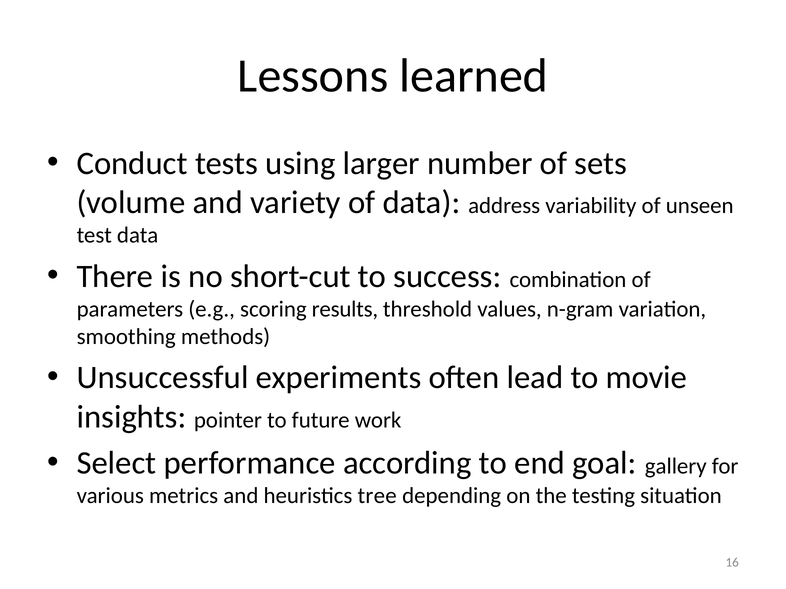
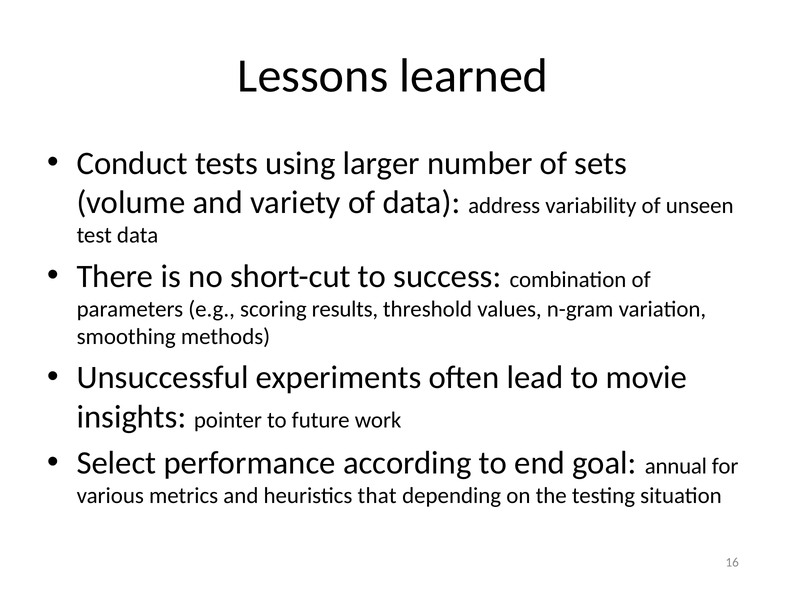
gallery: gallery -> annual
tree: tree -> that
